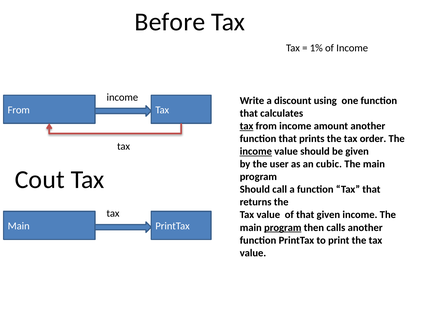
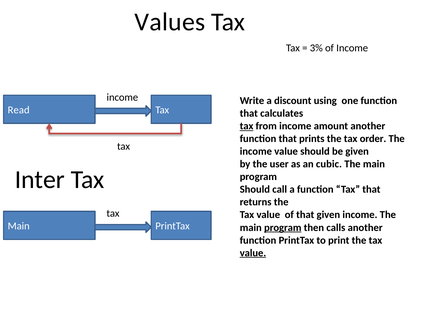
Before: Before -> Values
1%: 1% -> 3%
From at (19, 110): From -> Read
income at (256, 151) underline: present -> none
Cout: Cout -> Inter
value at (253, 252) underline: none -> present
